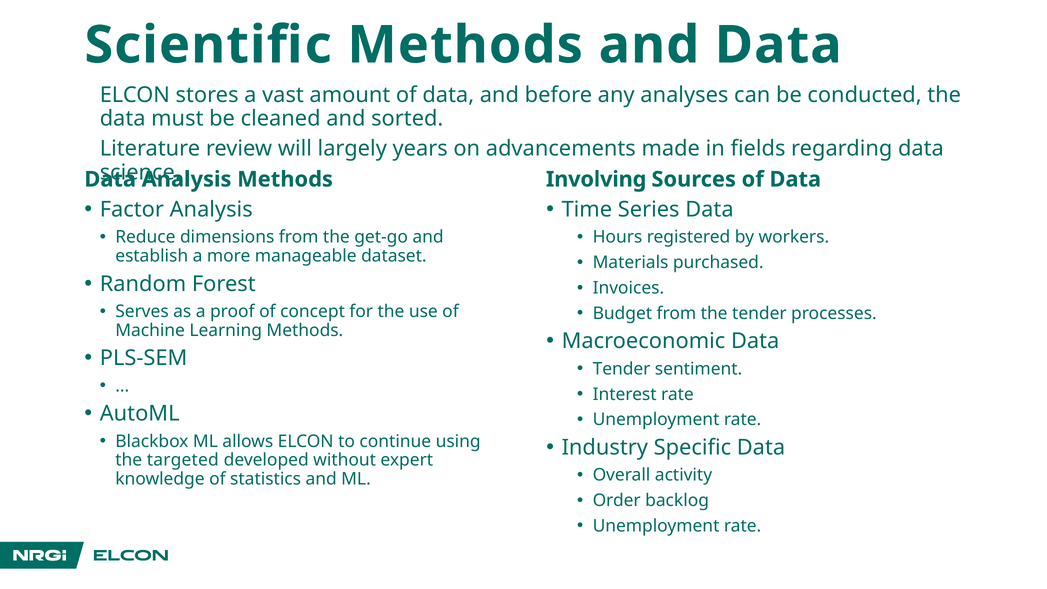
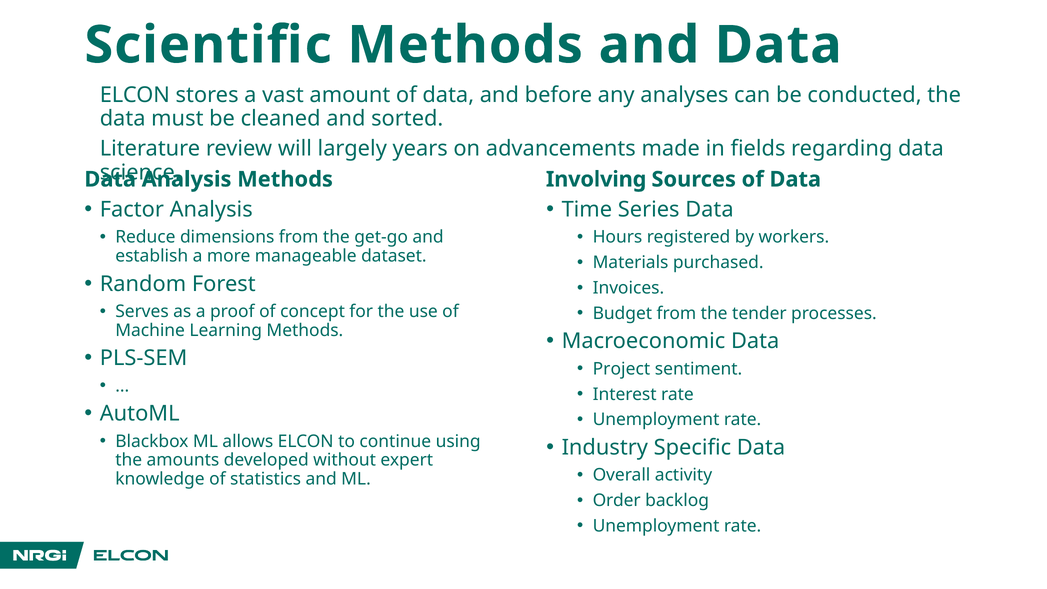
Tender at (622, 369): Tender -> Project
targeted: targeted -> amounts
